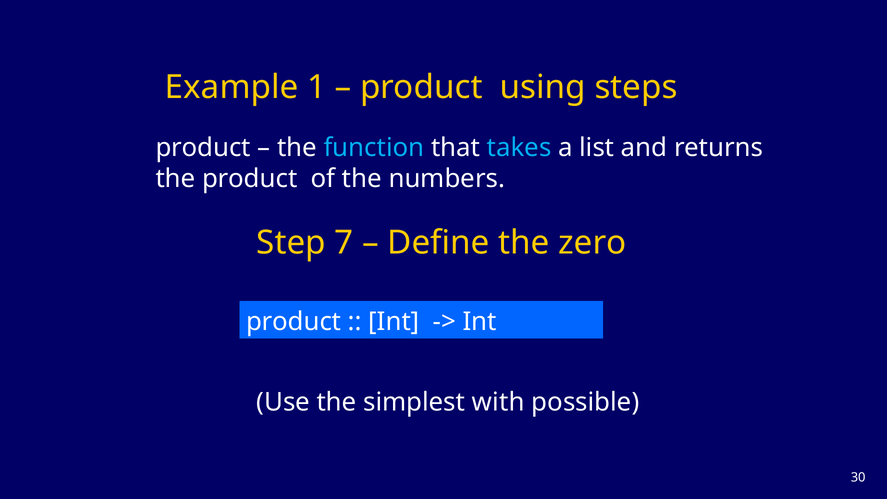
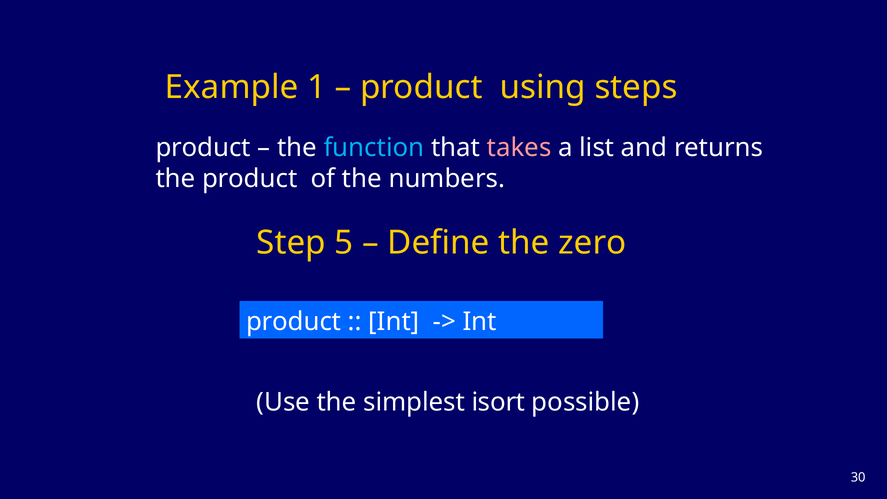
takes colour: light blue -> pink
7: 7 -> 5
with: with -> isort
